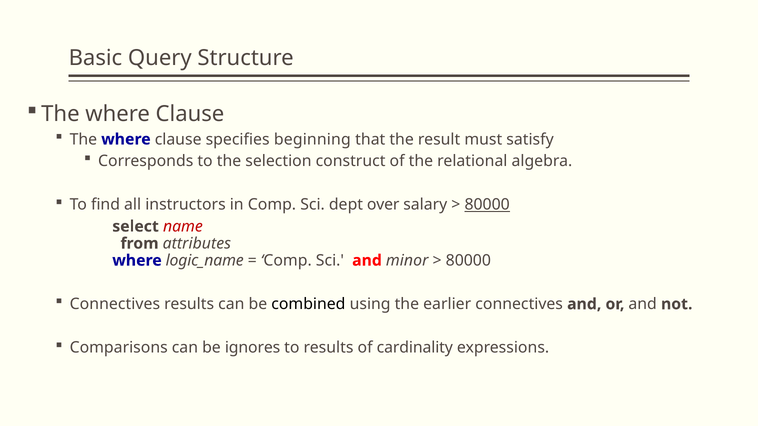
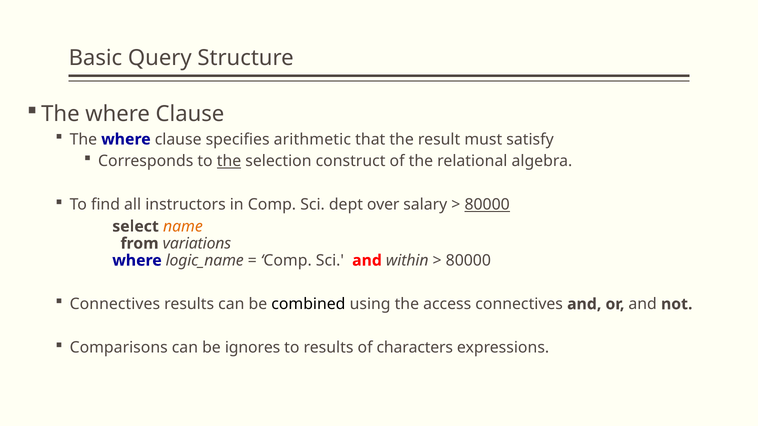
beginning: beginning -> arithmetic
the at (229, 161) underline: none -> present
name colour: red -> orange
attributes: attributes -> variations
minor: minor -> within
earlier: earlier -> access
cardinality: cardinality -> characters
